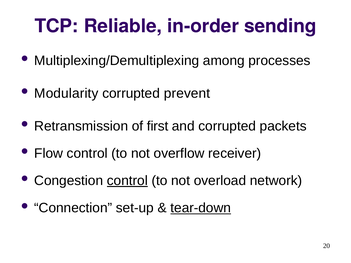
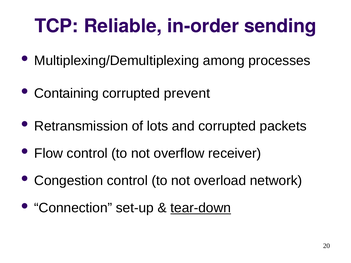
Modularity: Modularity -> Containing
first: first -> lots
control at (127, 181) underline: present -> none
